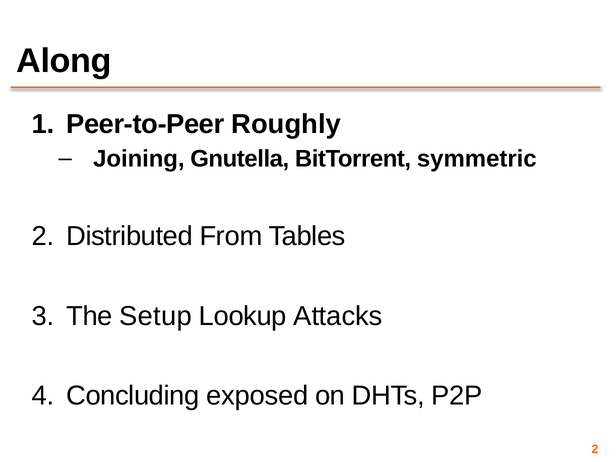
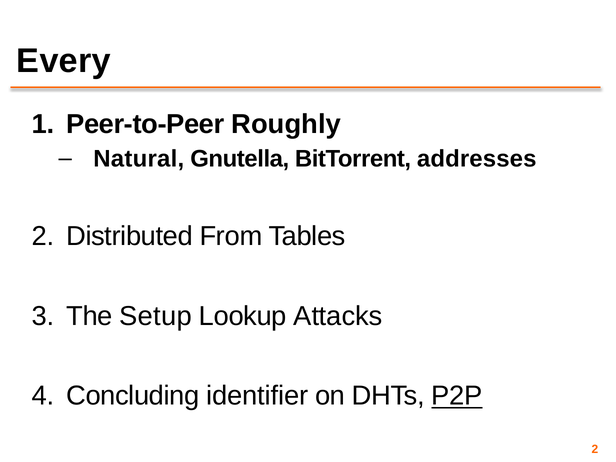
Along: Along -> Every
Joining: Joining -> Natural
symmetric: symmetric -> addresses
exposed: exposed -> identifier
P2P underline: none -> present
